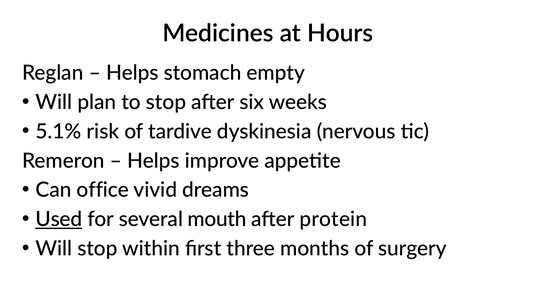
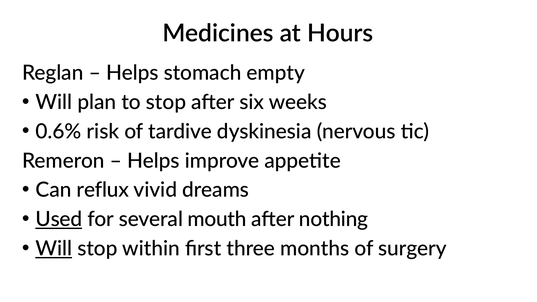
5.1%: 5.1% -> 0.6%
office: office -> reflux
protein: protein -> nothing
Will at (54, 249) underline: none -> present
